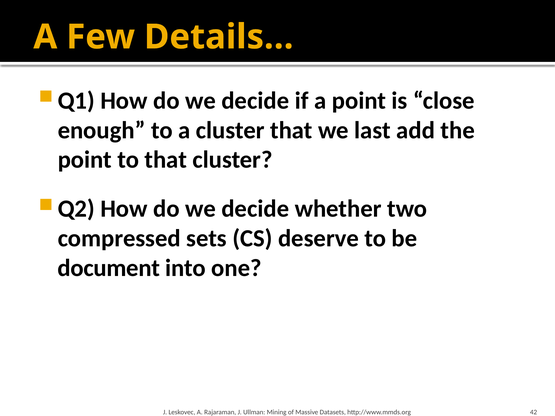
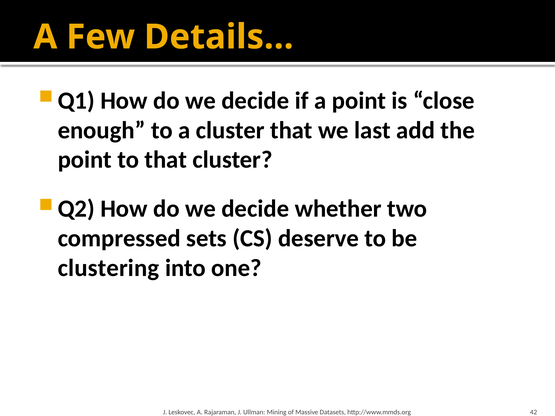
document: document -> clustering
